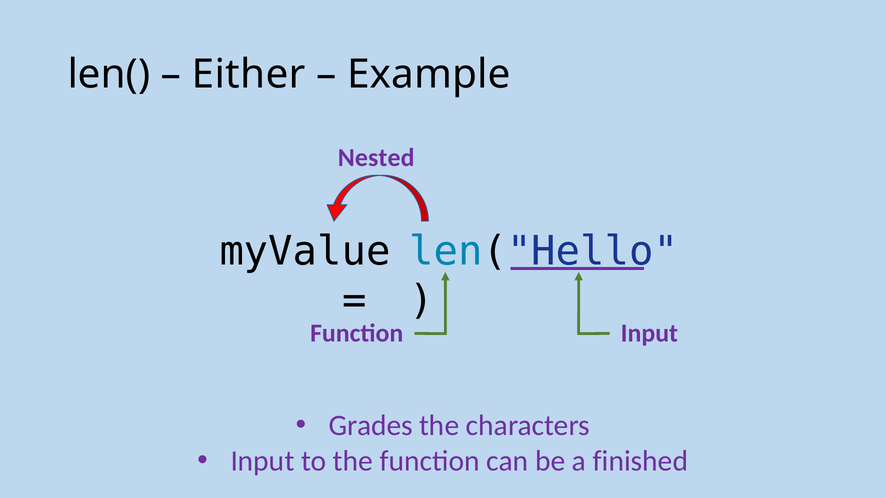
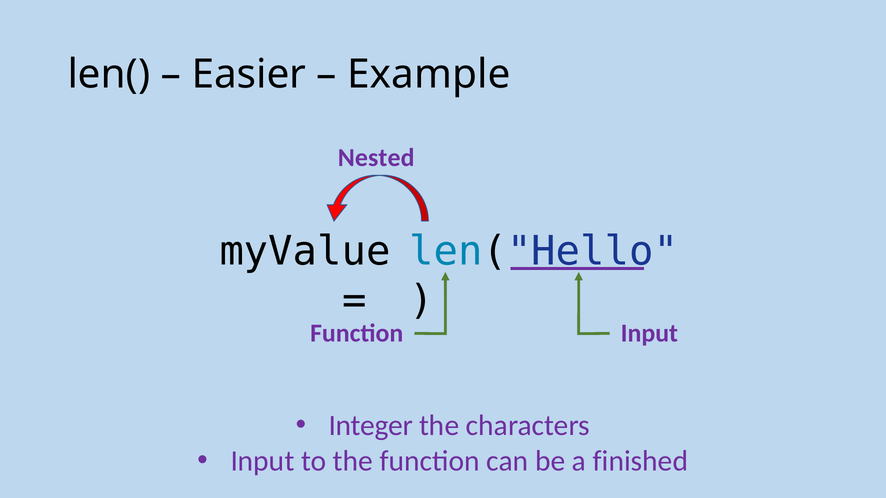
Either: Either -> Easier
Grades: Grades -> Integer
